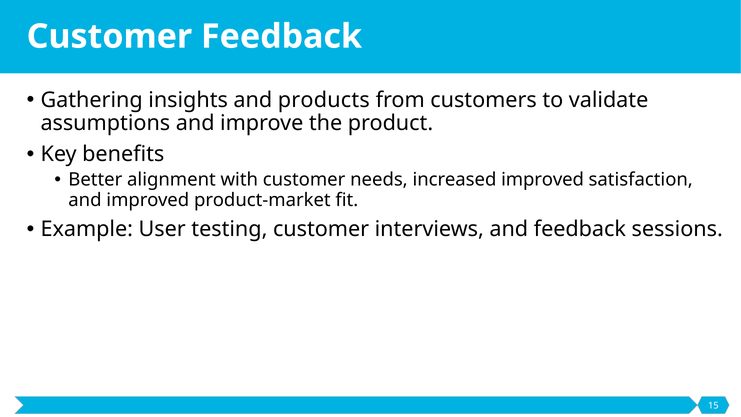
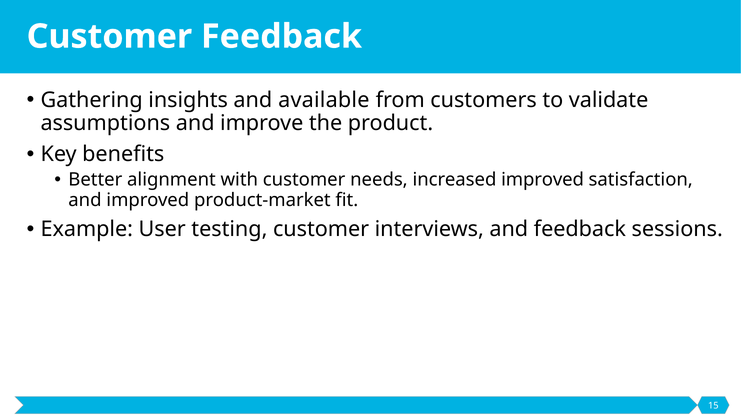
products: products -> available
